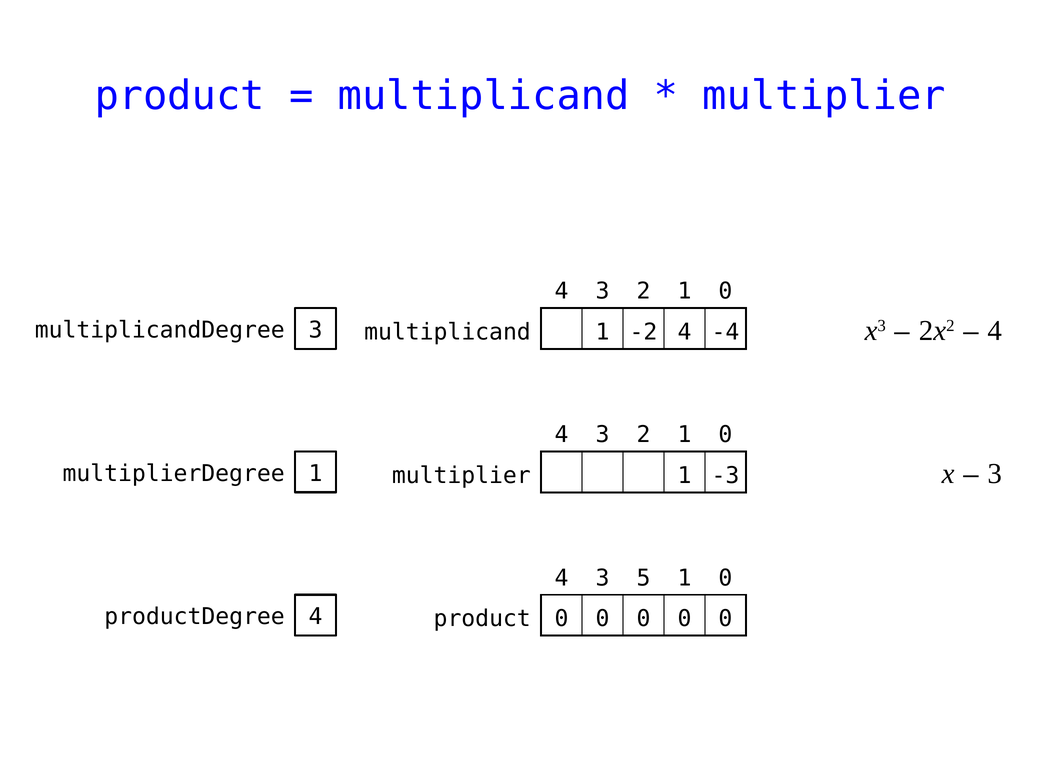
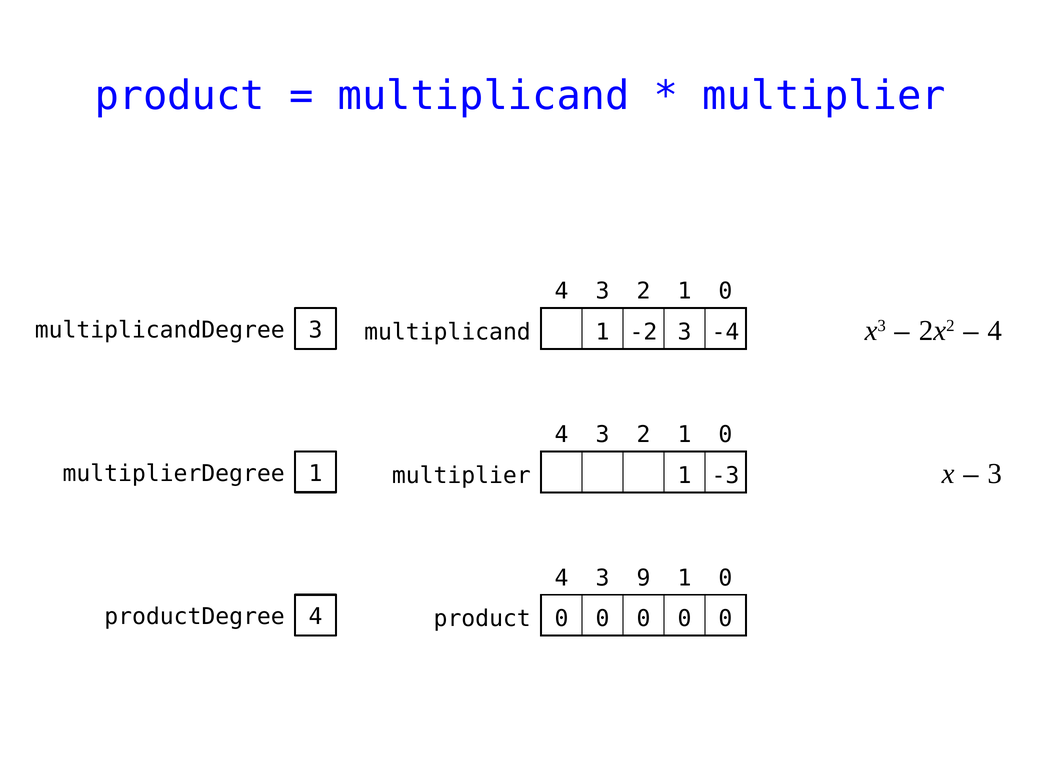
-2 4: 4 -> 3
5: 5 -> 9
